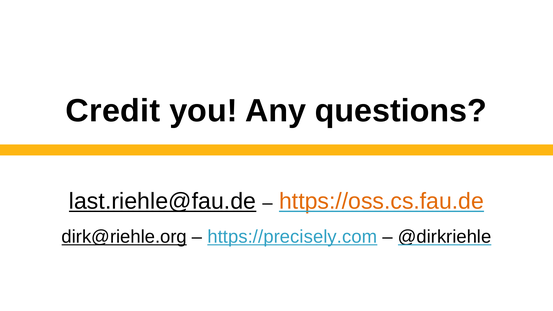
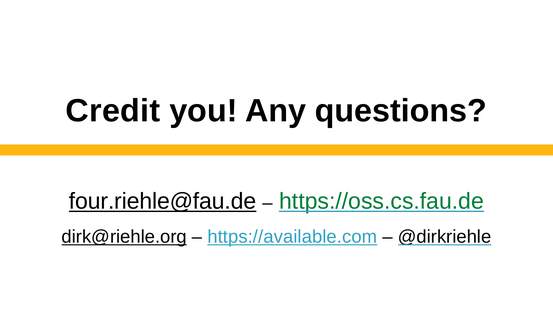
last.riehle@fau.de: last.riehle@fau.de -> four.riehle@fau.de
https://oss.cs.fau.de colour: orange -> green
https://precisely.com: https://precisely.com -> https://available.com
